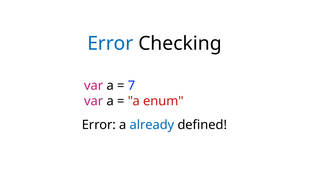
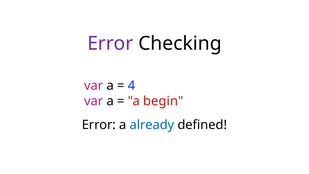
Error at (110, 43) colour: blue -> purple
7: 7 -> 4
enum: enum -> begin
